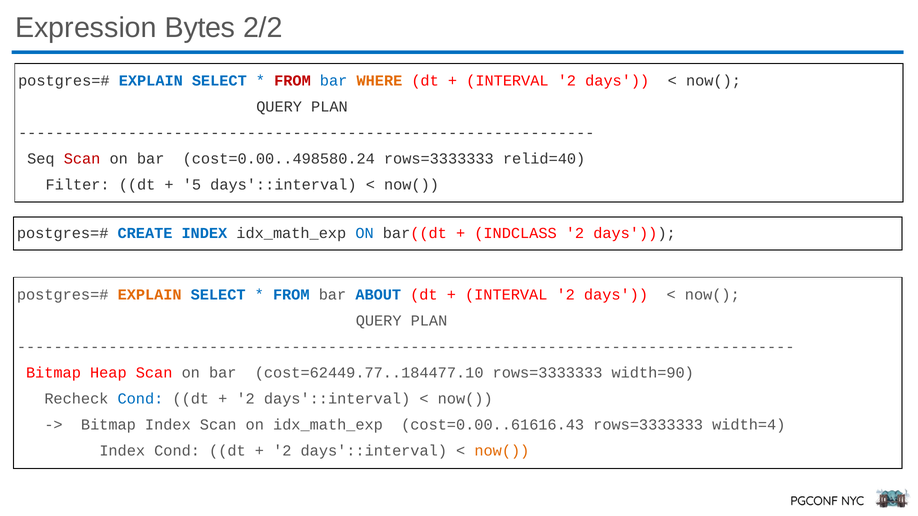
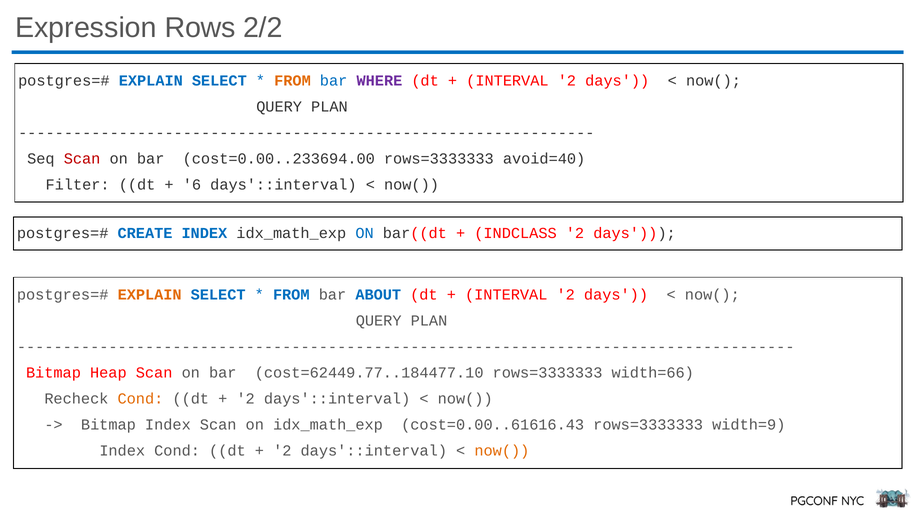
Bytes: Bytes -> Rows
FROM at (293, 81) colour: red -> orange
WHERE colour: orange -> purple
cost=0.00..498580.24: cost=0.00..498580.24 -> cost=0.00..233694.00
relid=40: relid=40 -> avoid=40
5: 5 -> 6
width=90: width=90 -> width=66
Cond at (140, 399) colour: blue -> orange
width=4: width=4 -> width=9
